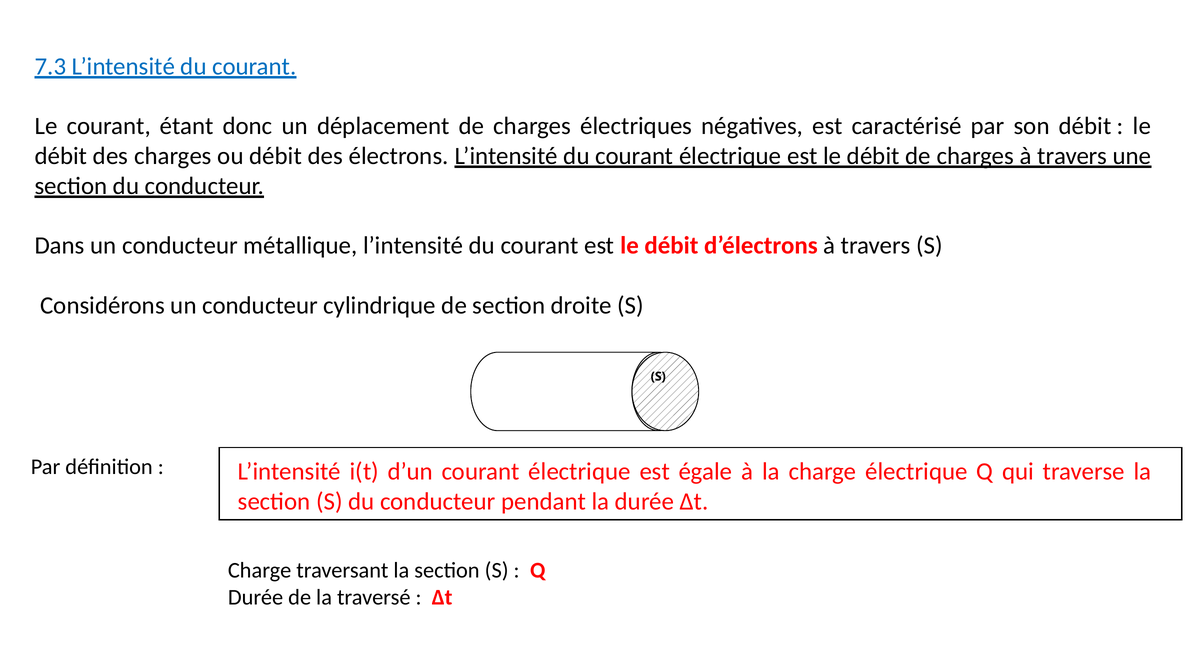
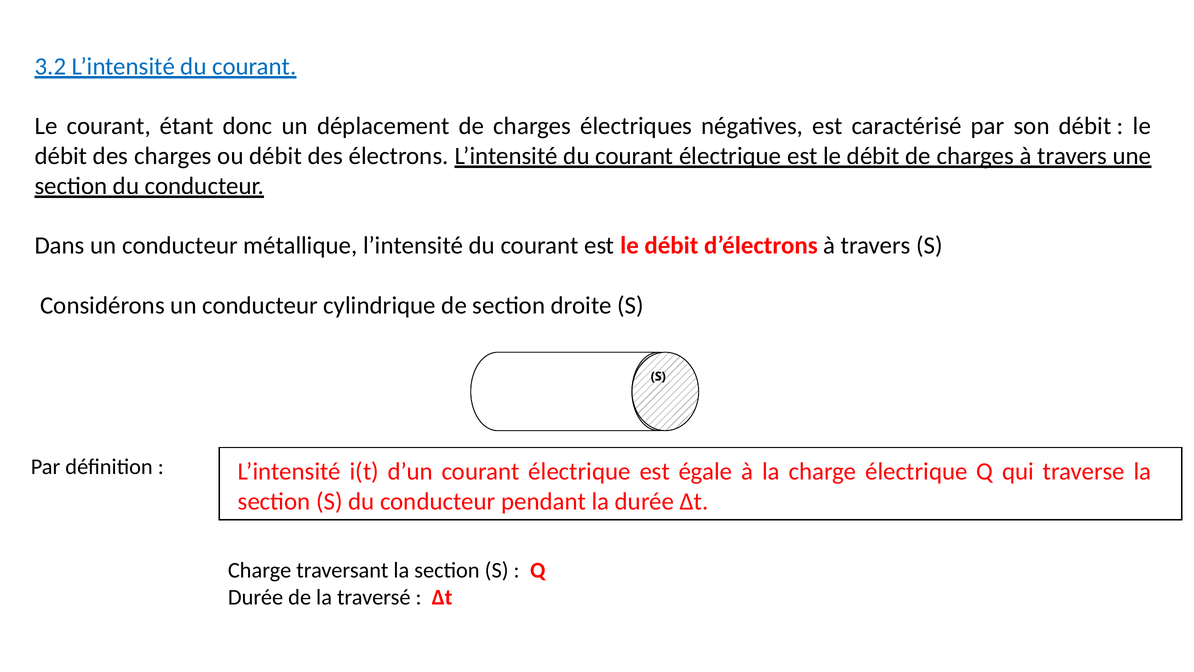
7.3: 7.3 -> 3.2
